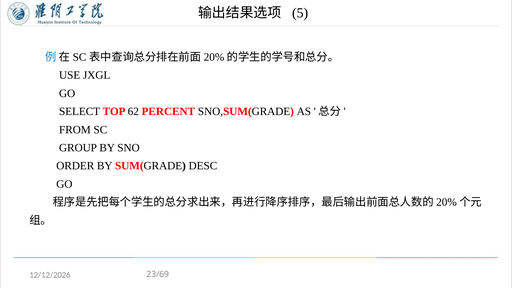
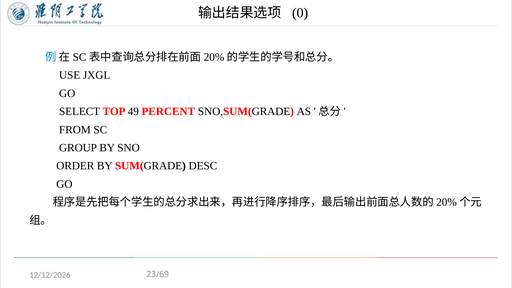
5: 5 -> 0
62: 62 -> 49
